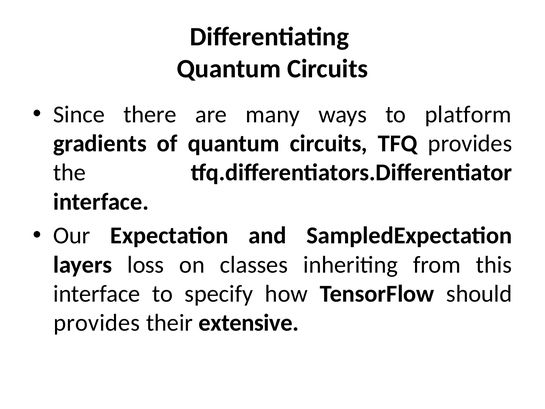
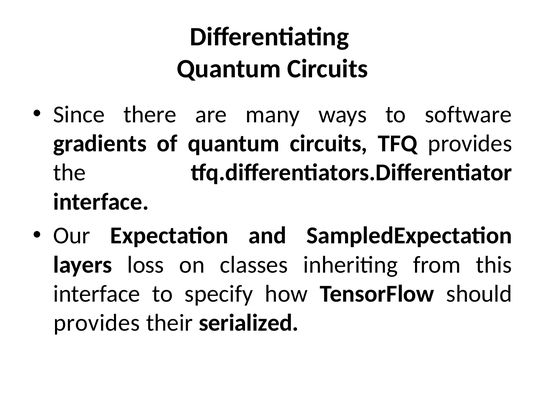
platform: platform -> software
extensive: extensive -> serialized
